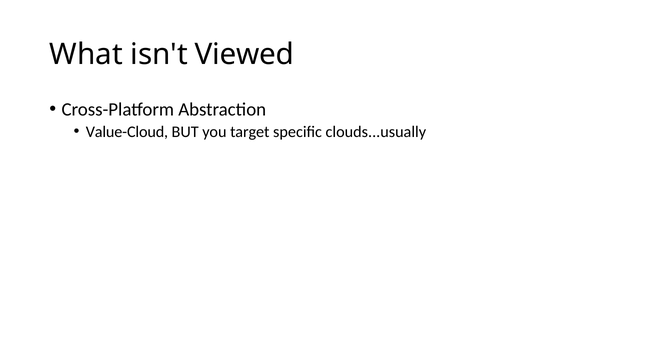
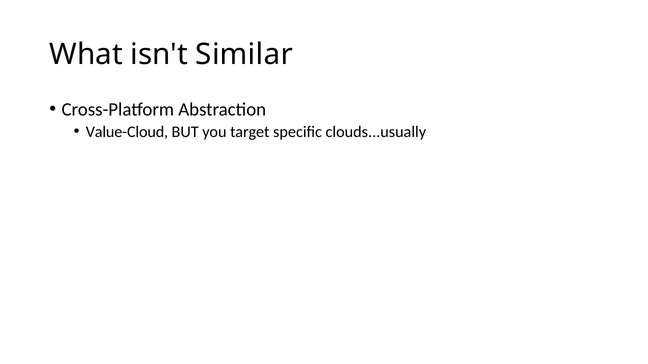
Viewed: Viewed -> Similar
